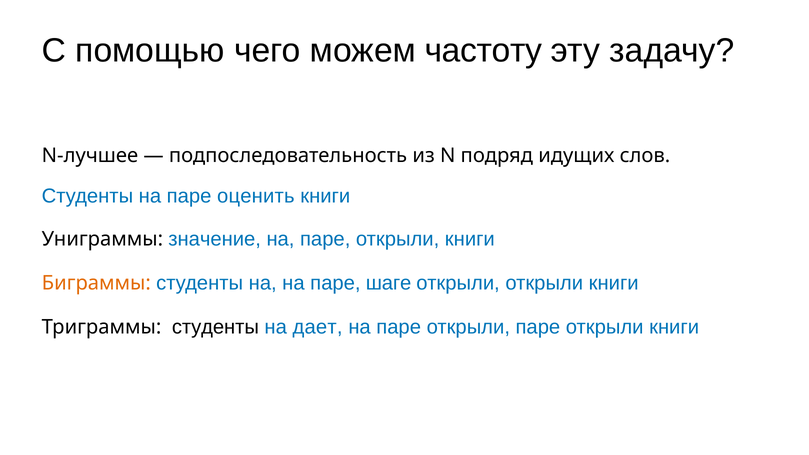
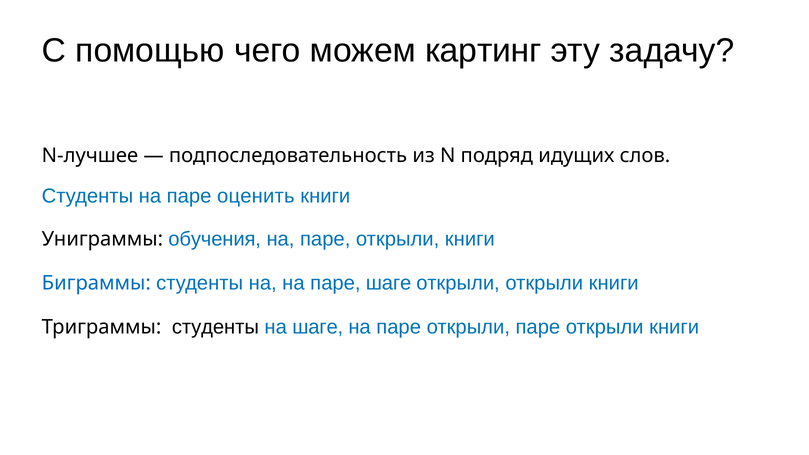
частоту: частоту -> картинг
значение: значение -> обучения
Биграммы colour: orange -> blue
на дает: дает -> шаге
